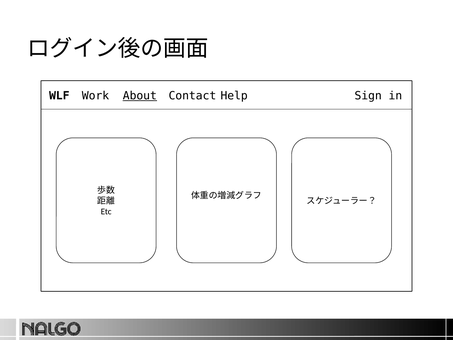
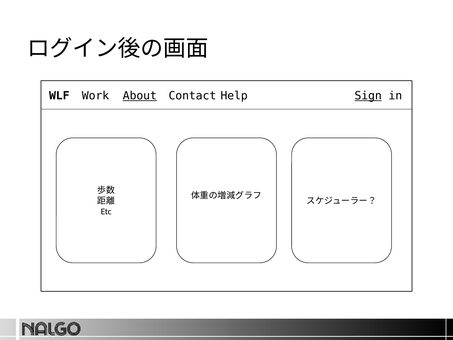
Sign underline: none -> present
